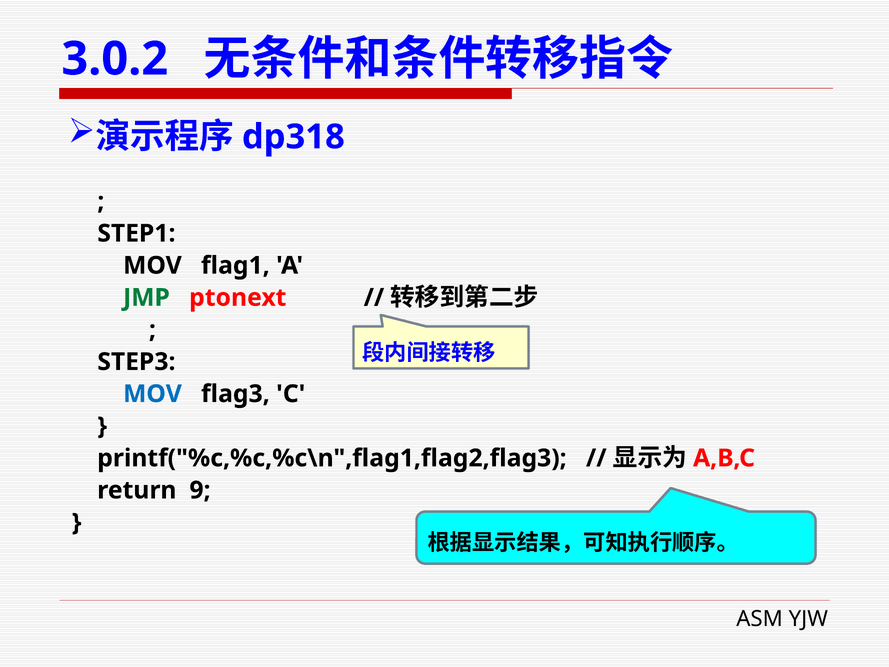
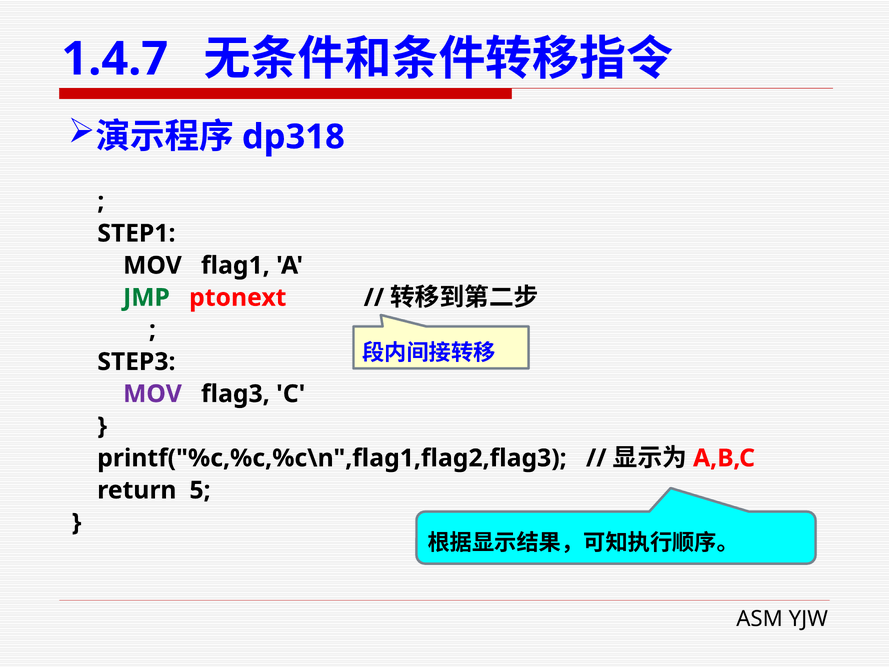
3.0.2: 3.0.2 -> 1.4.7
MOV at (152, 394) colour: blue -> purple
9: 9 -> 5
